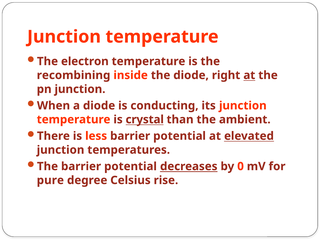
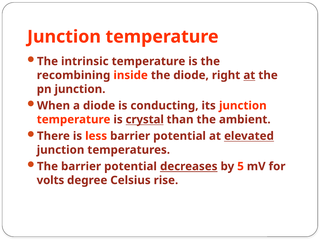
electron: electron -> intrinsic
0: 0 -> 5
pure: pure -> volts
